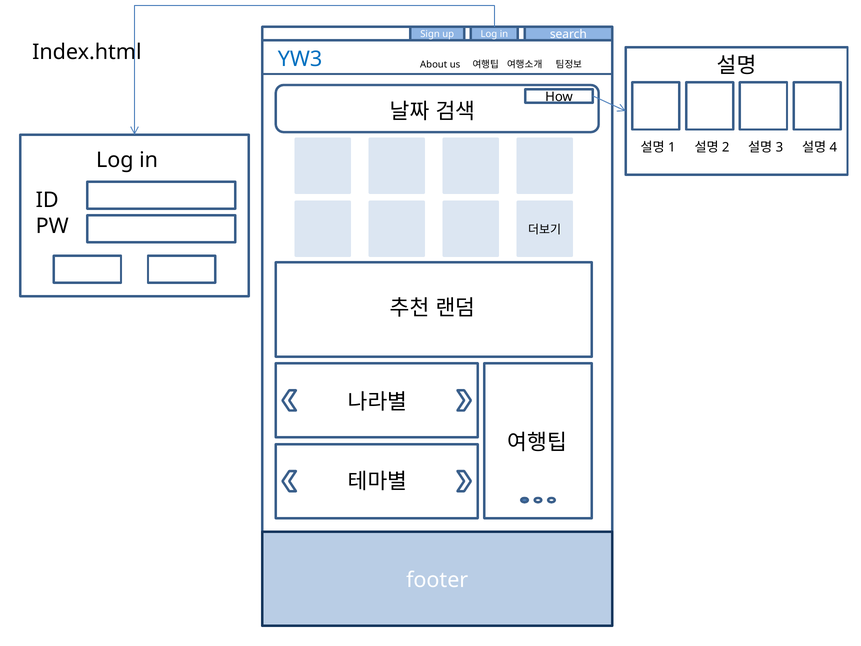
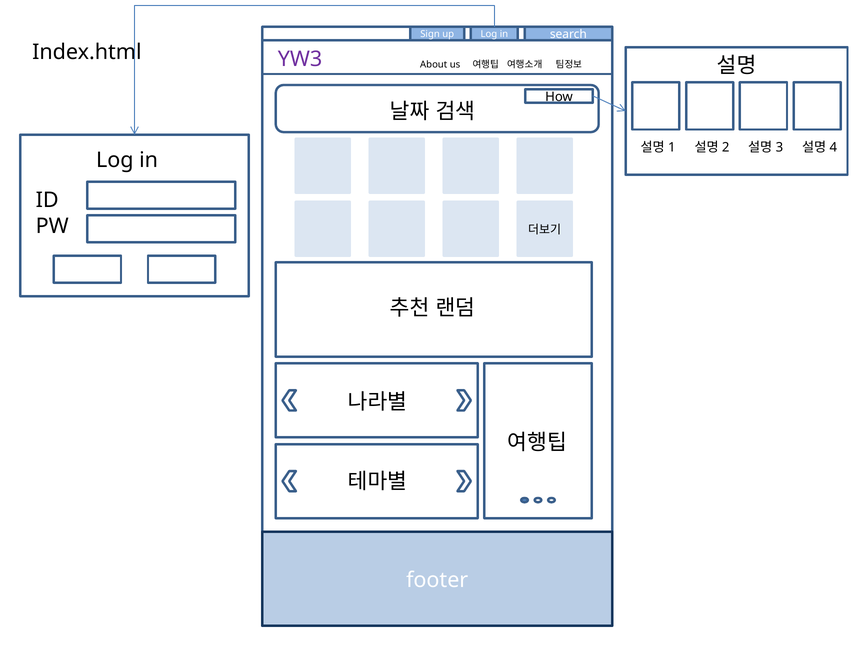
YW3 colour: blue -> purple
